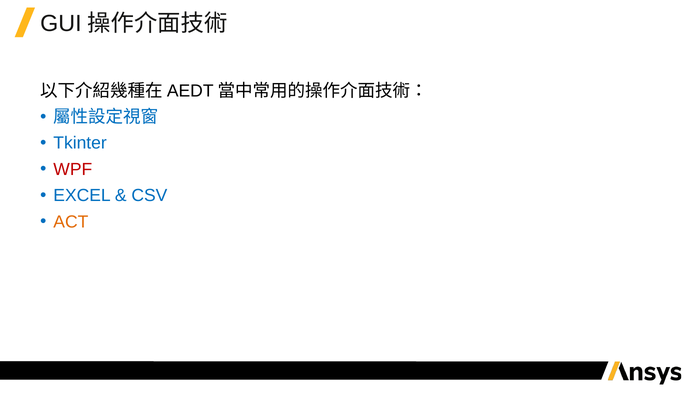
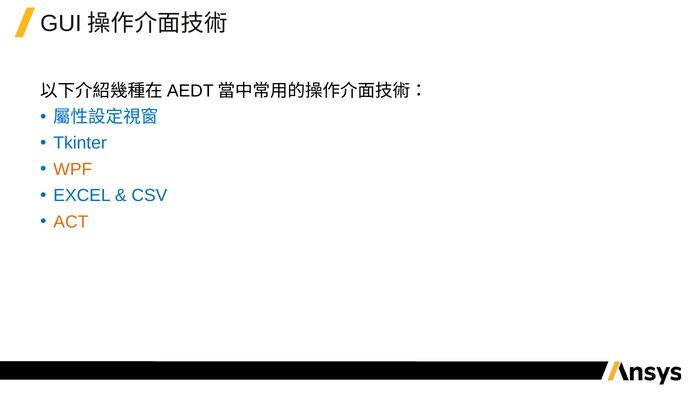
WPF colour: red -> orange
